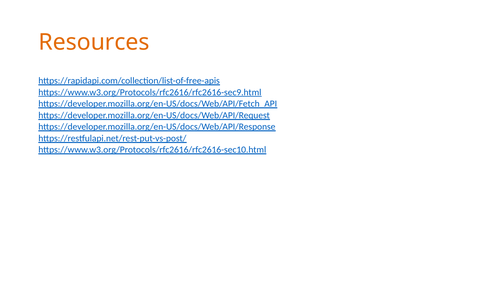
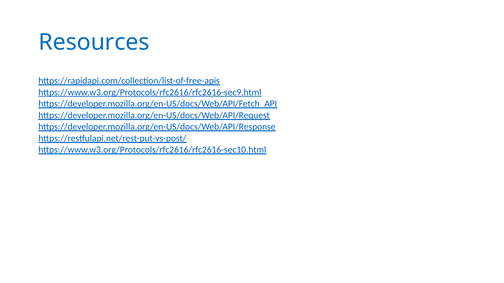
Resources colour: orange -> blue
